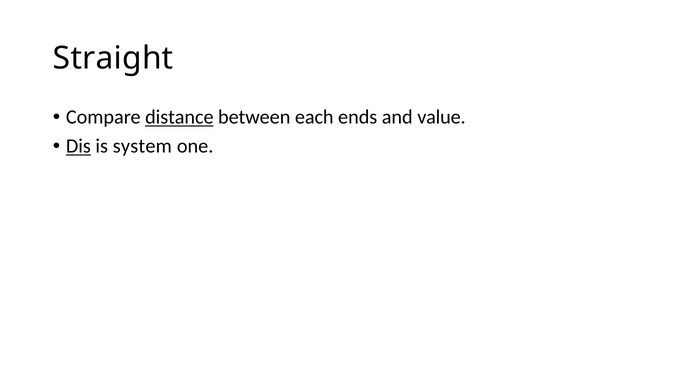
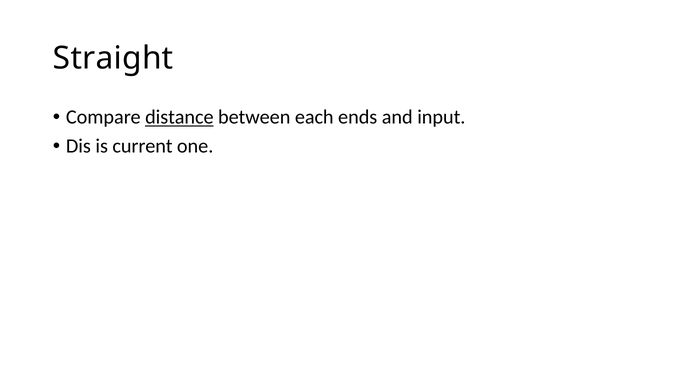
value: value -> input
Dis underline: present -> none
system: system -> current
